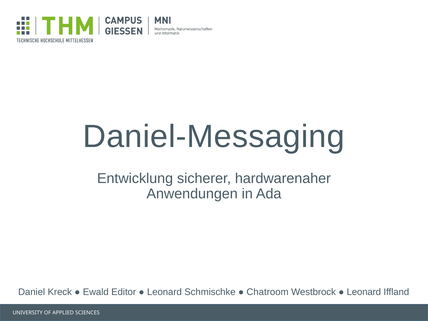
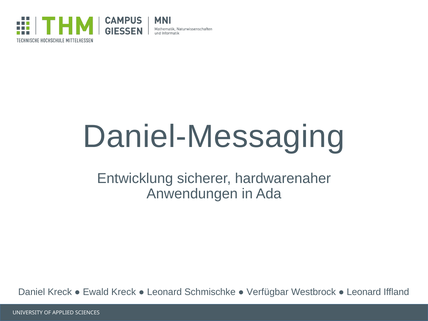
Ewald Editor: Editor -> Kreck
Chatroom: Chatroom -> Verfügbar
